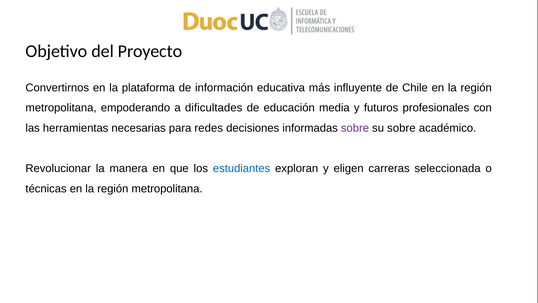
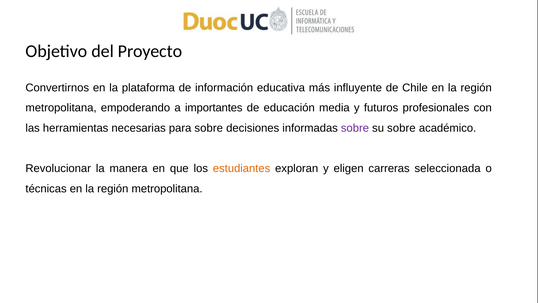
dificultades: dificultades -> importantes
para redes: redes -> sobre
estudiantes colour: blue -> orange
